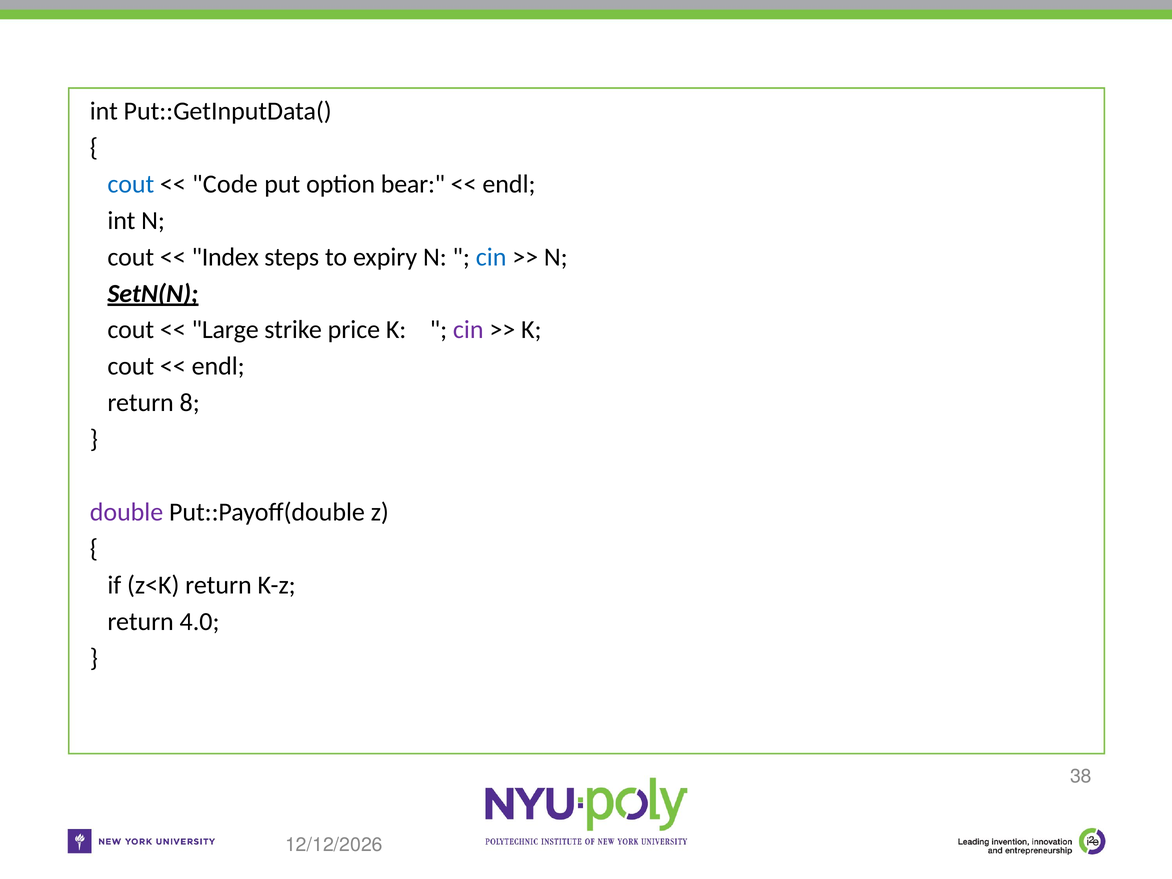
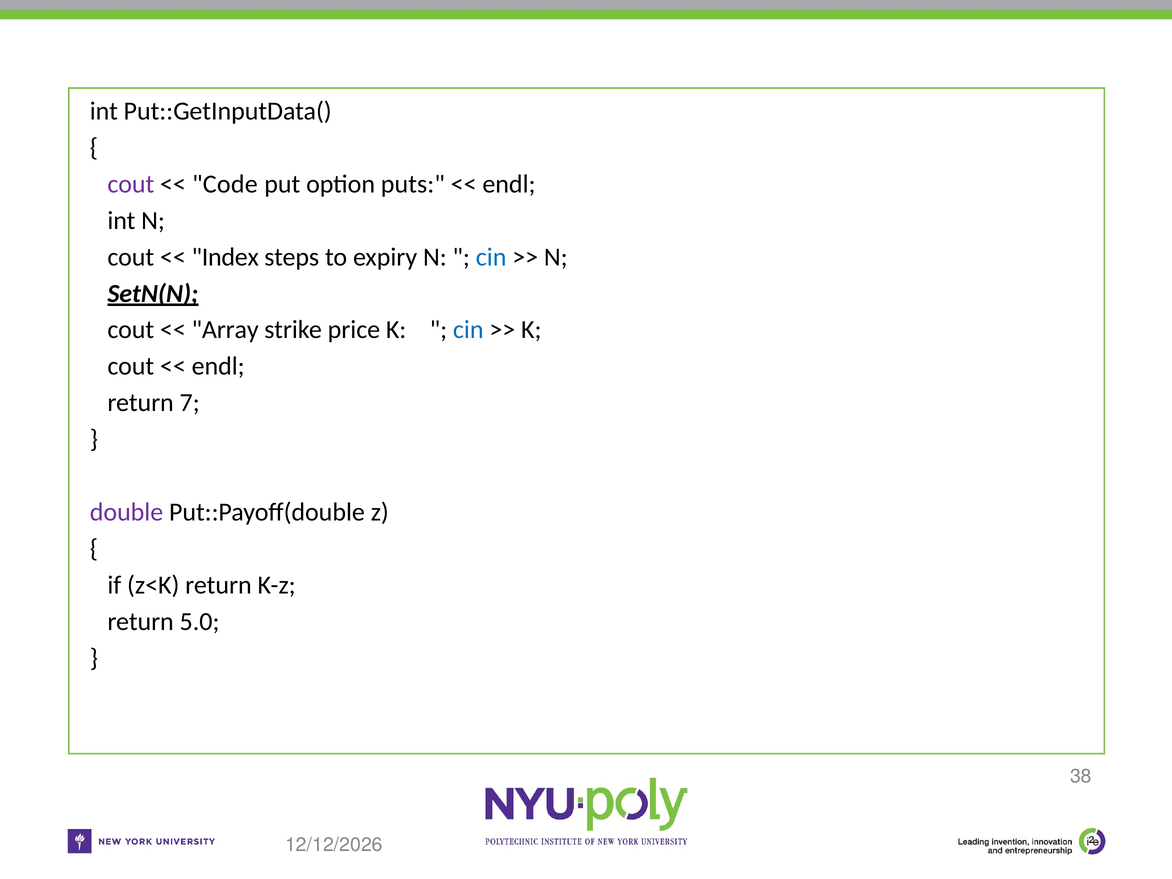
cout at (131, 184) colour: blue -> purple
bear: bear -> puts
Large: Large -> Array
cin at (468, 330) colour: purple -> blue
8: 8 -> 7
4.0: 4.0 -> 5.0
